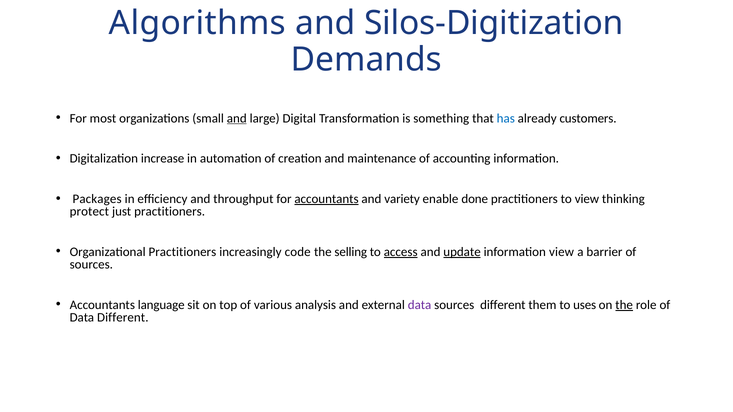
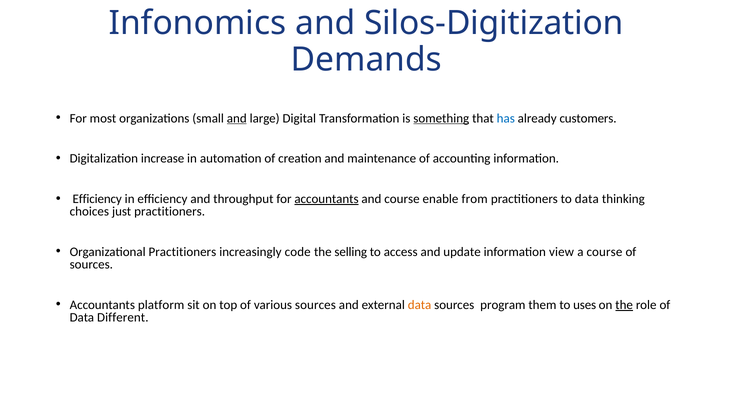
Algorithms: Algorithms -> Infonomics
something underline: none -> present
Packages at (97, 199): Packages -> Efficiency
and variety: variety -> course
done: done -> from
to view: view -> data
protect: protect -> choices
access underline: present -> none
update underline: present -> none
a barrier: barrier -> course
language: language -> platform
various analysis: analysis -> sources
data at (420, 305) colour: purple -> orange
sources different: different -> program
